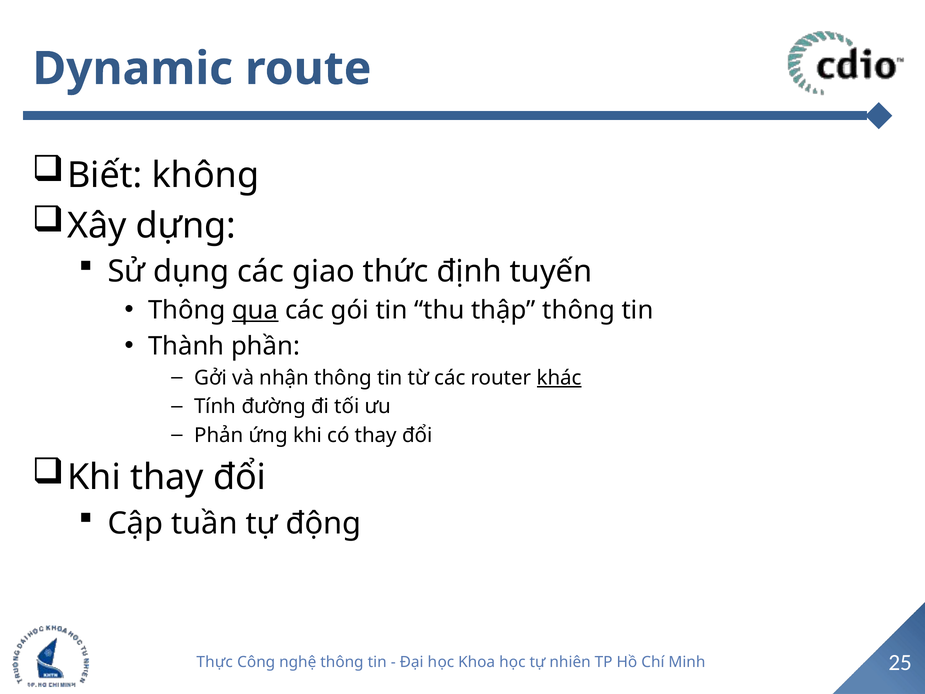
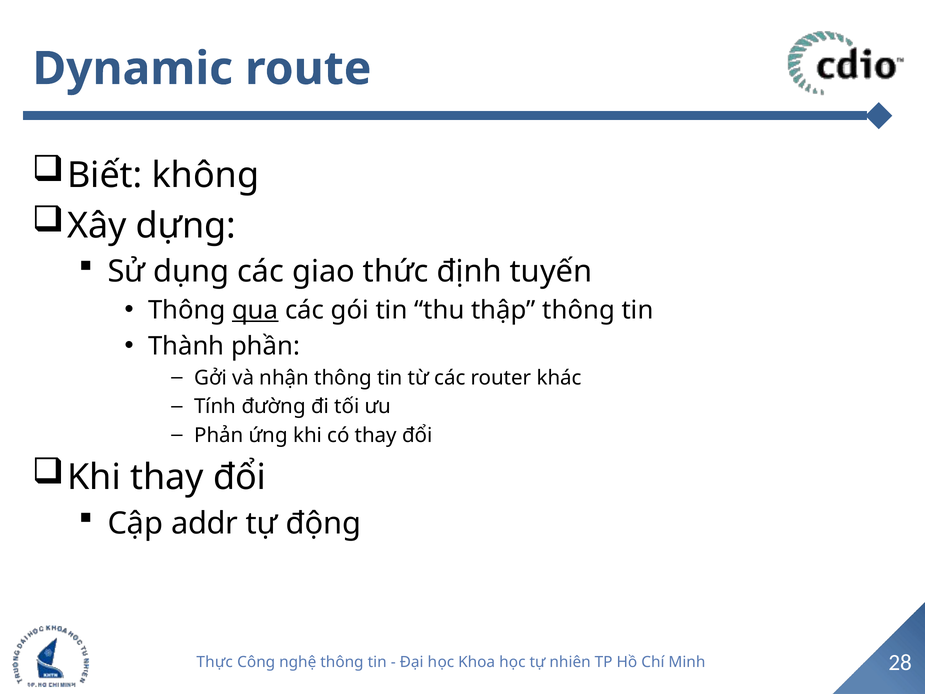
khác underline: present -> none
tuần: tuần -> addr
25: 25 -> 28
